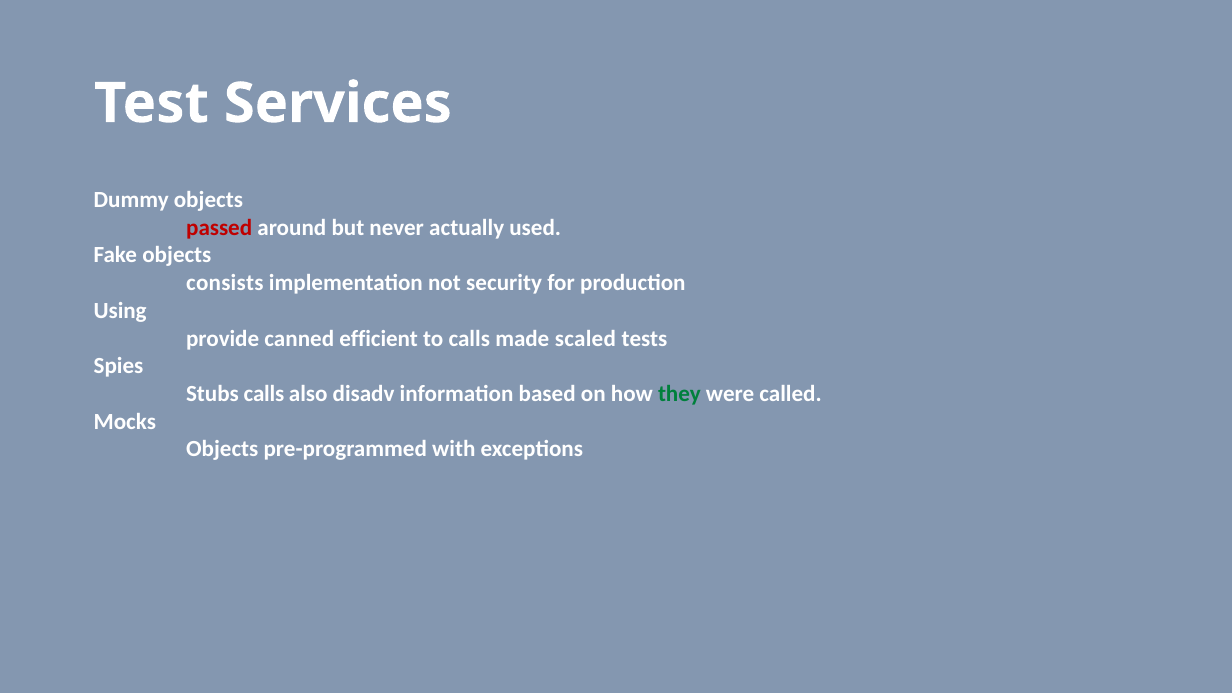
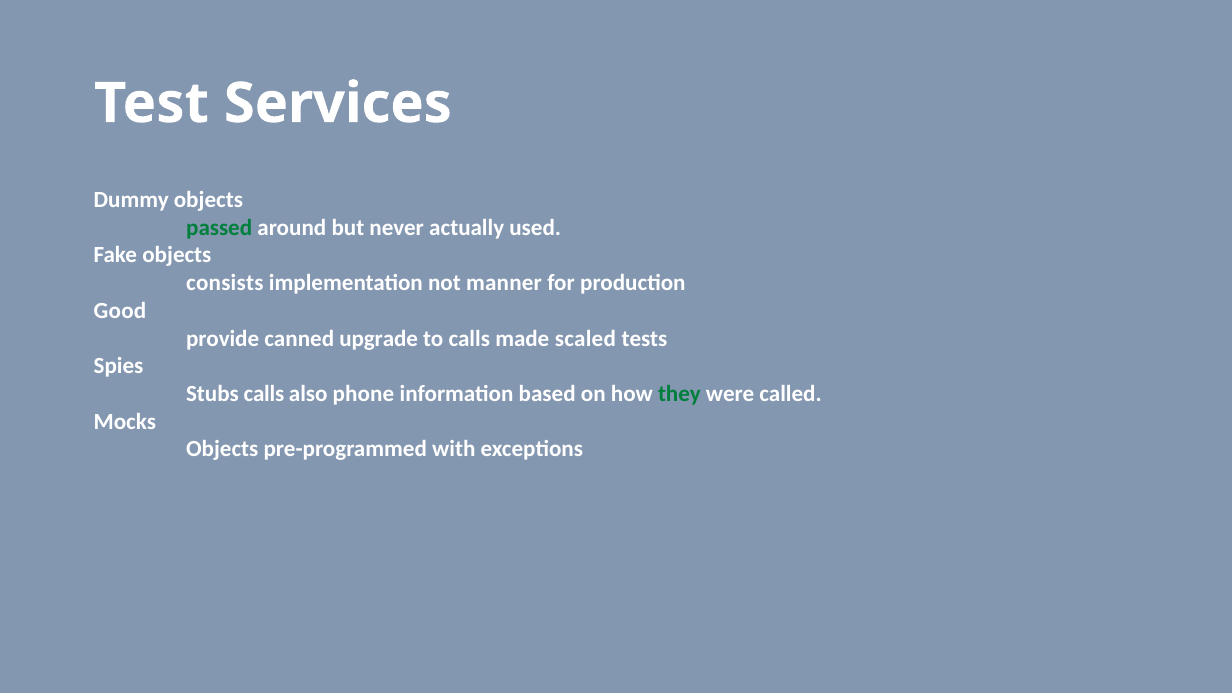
passed colour: red -> green
security: security -> manner
Using: Using -> Good
efficient: efficient -> upgrade
disadv: disadv -> phone
